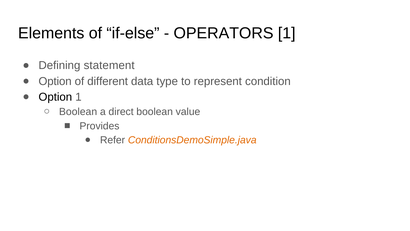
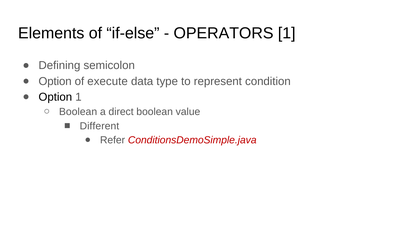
statement: statement -> semicolon
different: different -> execute
Provides: Provides -> Different
ConditionsDemoSimple.java colour: orange -> red
